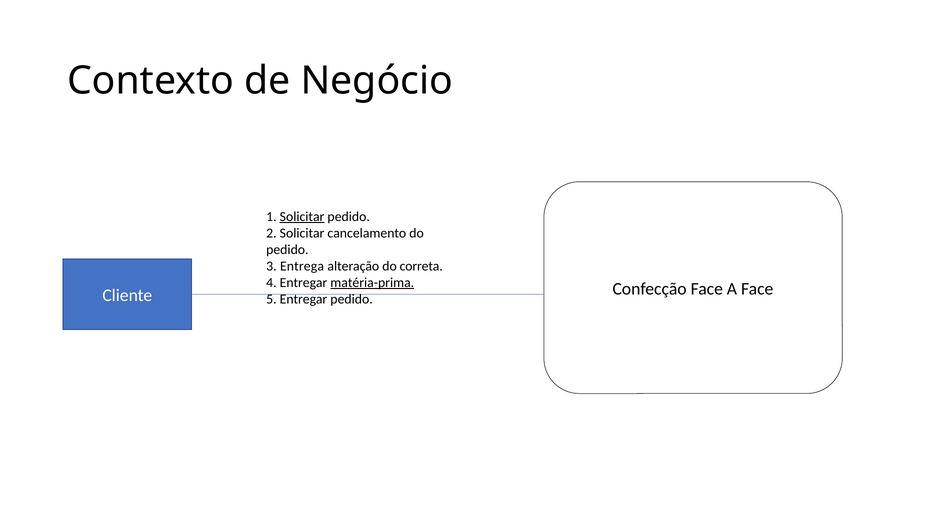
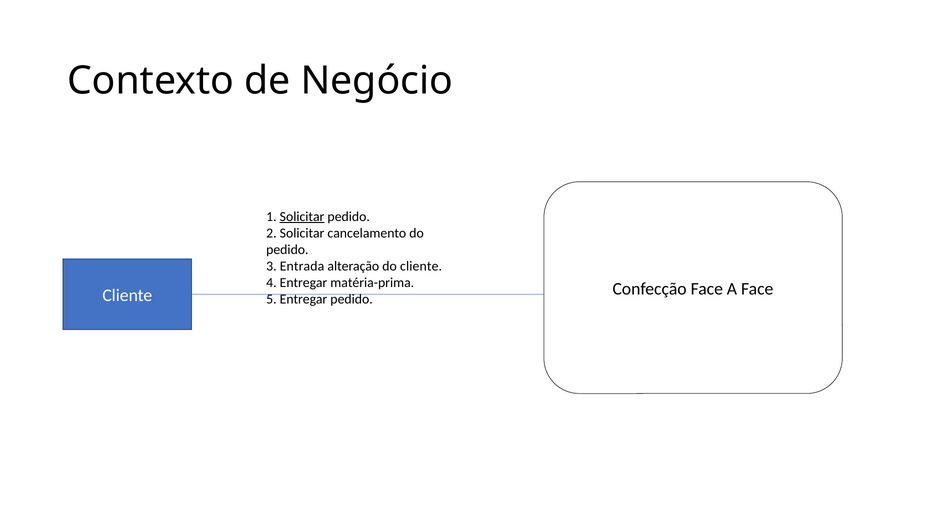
Entrega: Entrega -> Entrada
do correta: correta -> cliente
matéria-prima underline: present -> none
